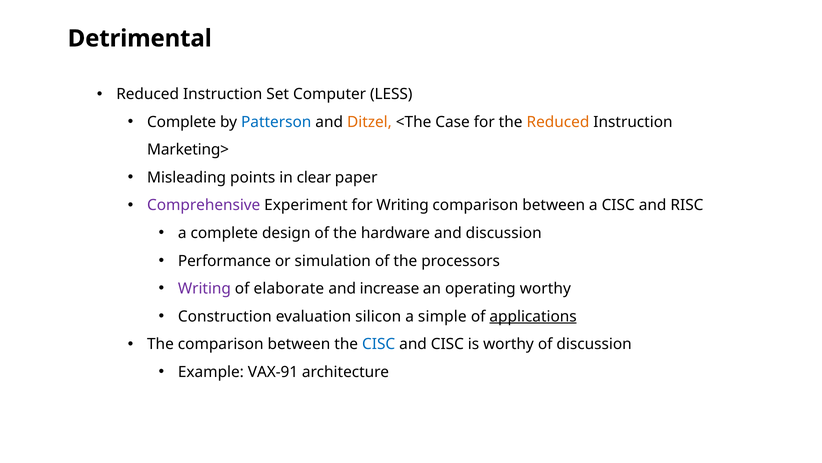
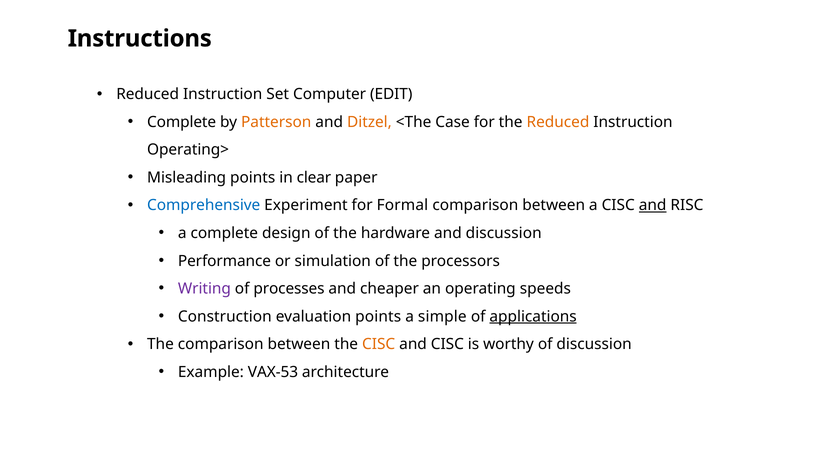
Detrimental: Detrimental -> Instructions
LESS: LESS -> EDIT
Patterson colour: blue -> orange
Marketing>: Marketing> -> Operating>
Comprehensive colour: purple -> blue
for Writing: Writing -> Formal
and at (653, 205) underline: none -> present
elaborate: elaborate -> processes
increase: increase -> cheaper
operating worthy: worthy -> speeds
evaluation silicon: silicon -> points
CISC at (379, 344) colour: blue -> orange
VAX-91: VAX-91 -> VAX-53
